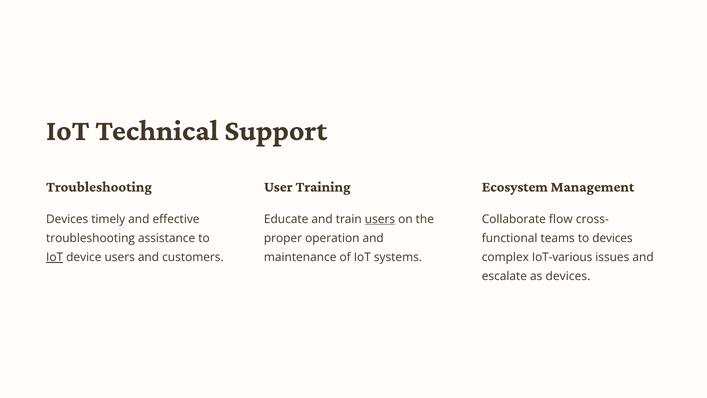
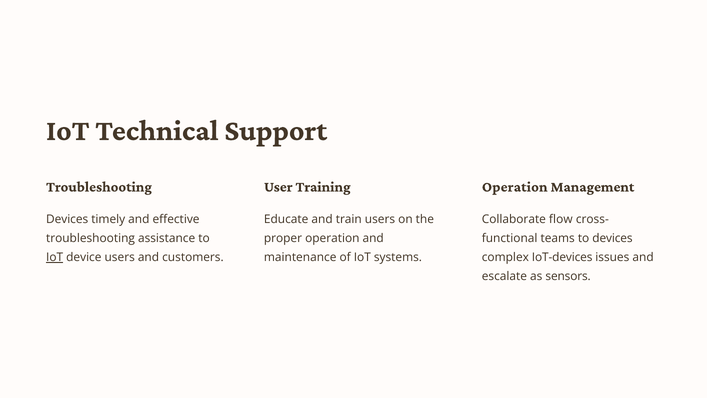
Ecosystem at (515, 186): Ecosystem -> Operation
users at (380, 219) underline: present -> none
IoT-various: IoT-various -> IoT-devices
as devices: devices -> sensors
